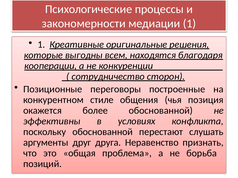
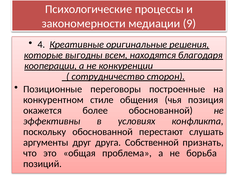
медиации 1: 1 -> 9
1 at (41, 45): 1 -> 4
Неравенство: Неравенство -> Собственной
